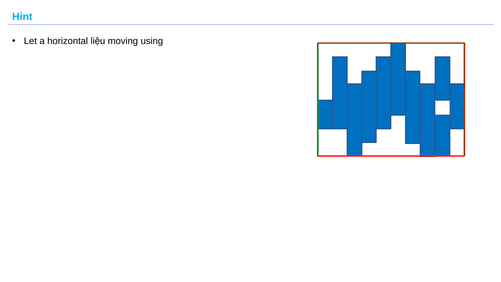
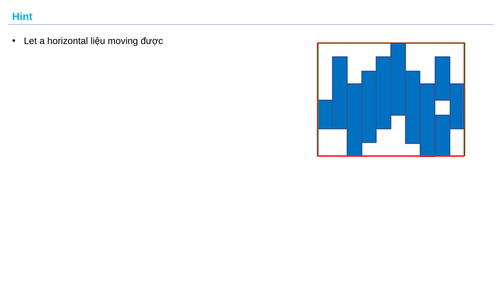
using: using -> được
